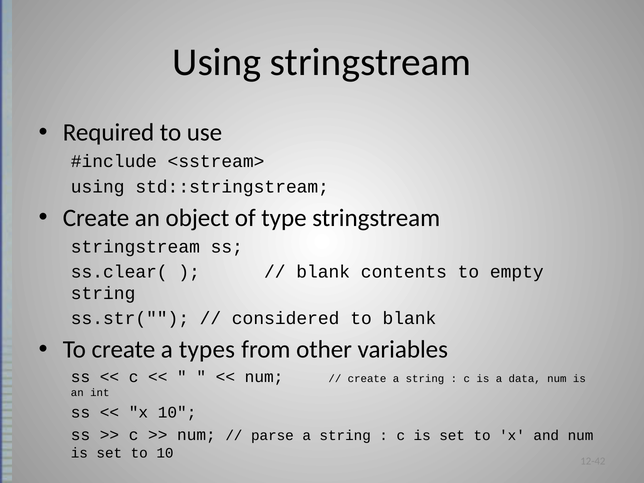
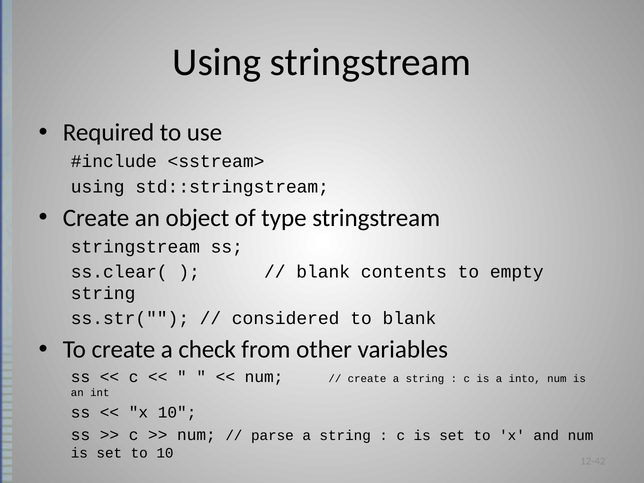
types: types -> check
data: data -> into
